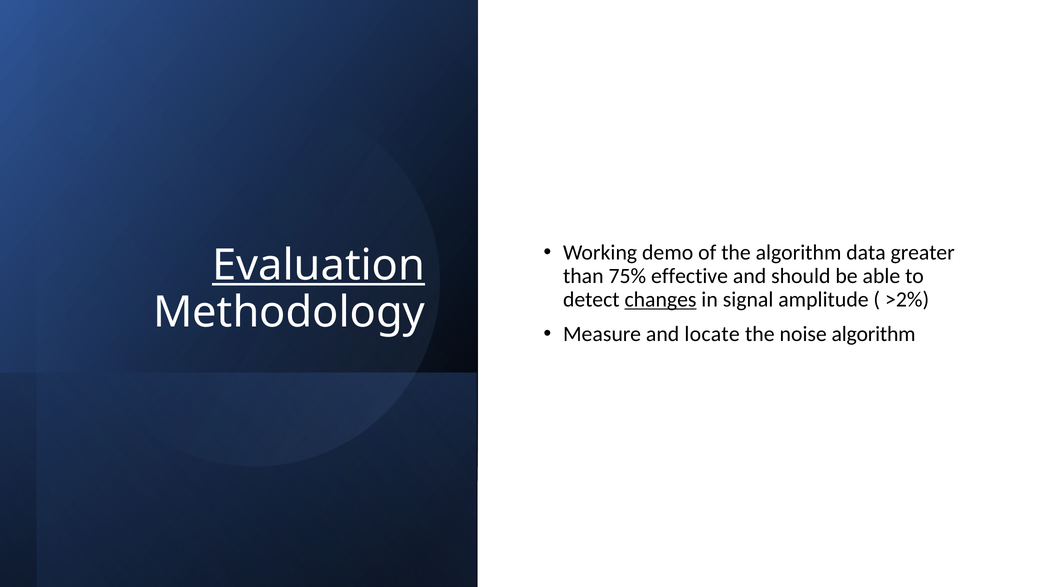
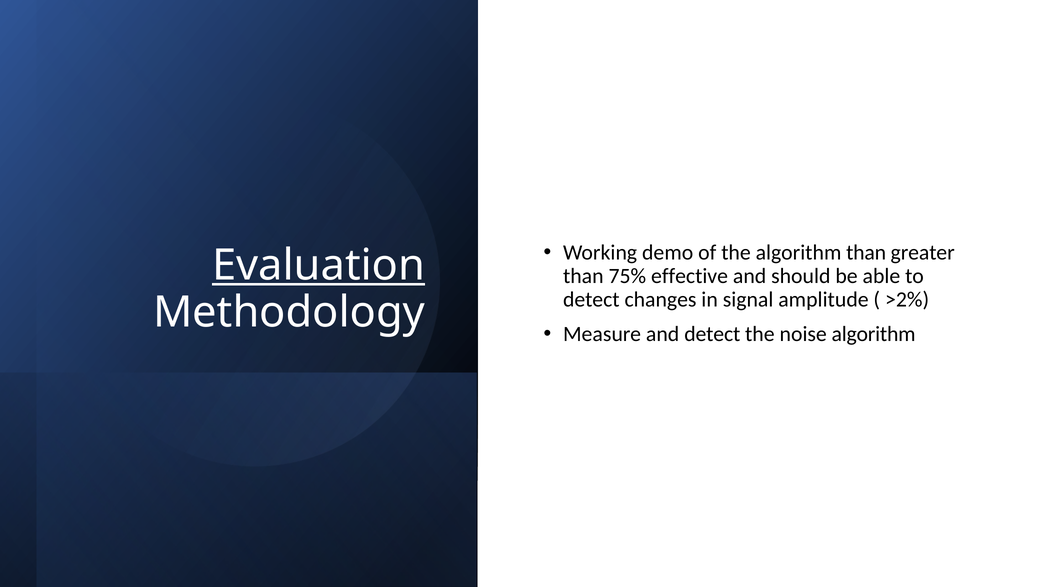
algorithm data: data -> than
changes underline: present -> none
and locate: locate -> detect
